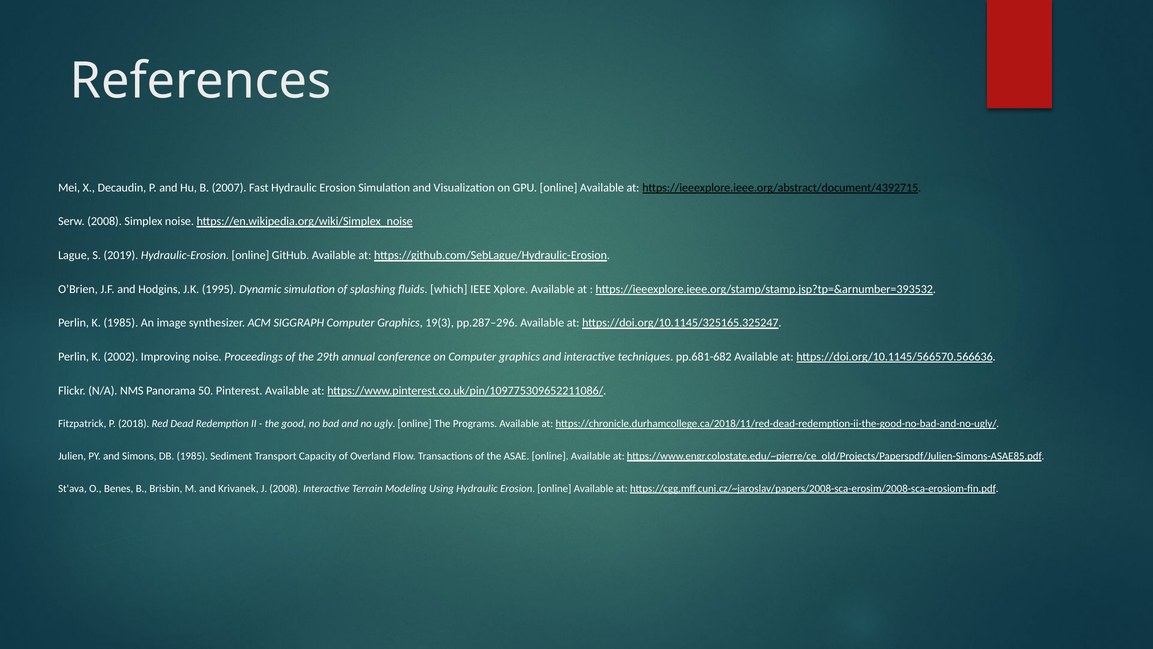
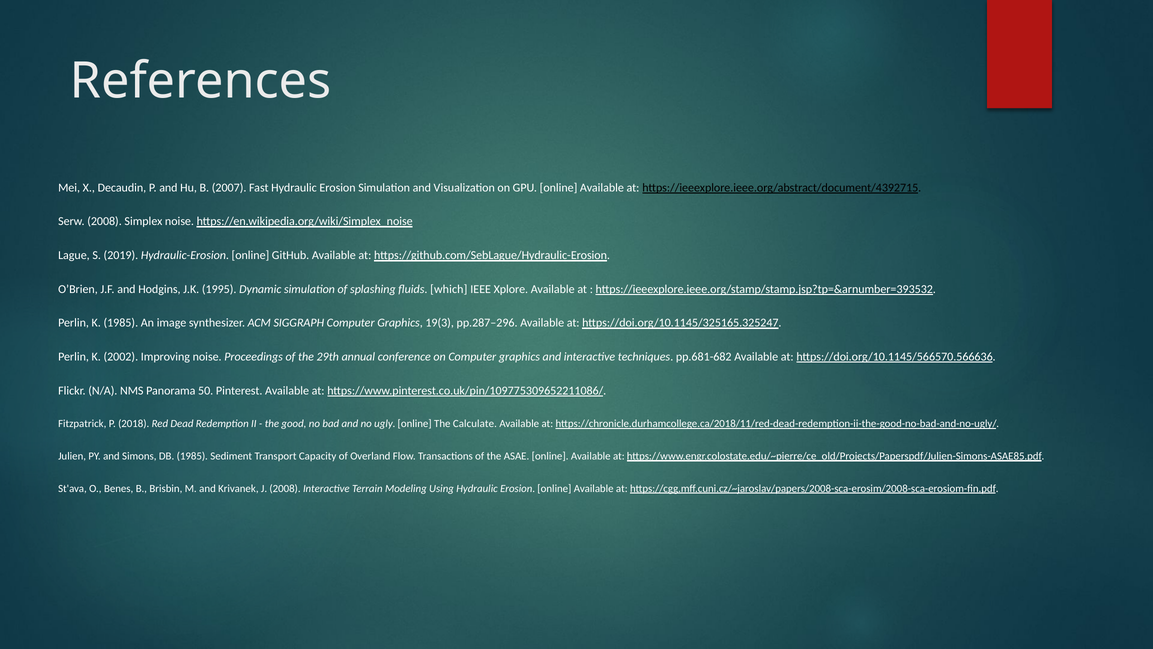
Programs: Programs -> Calculate
